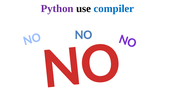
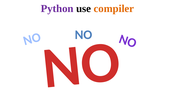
compiler colour: blue -> orange
